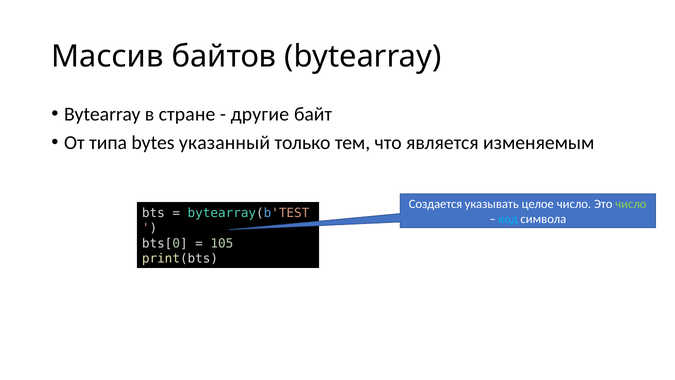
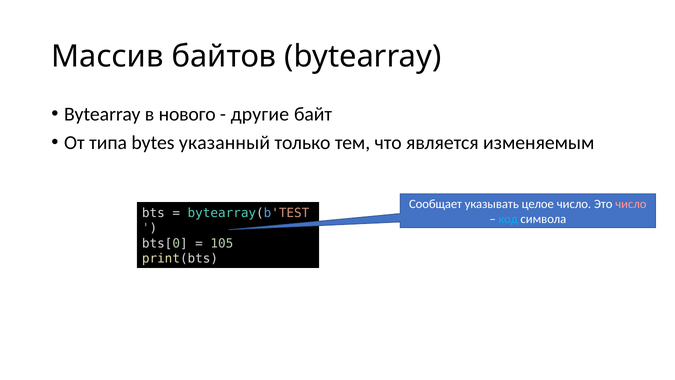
стране: стране -> нового
Создается: Создается -> Сообщает
число at (631, 204) colour: light green -> pink
